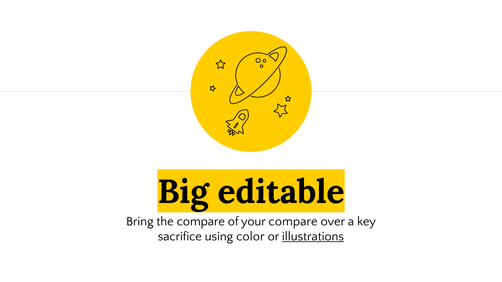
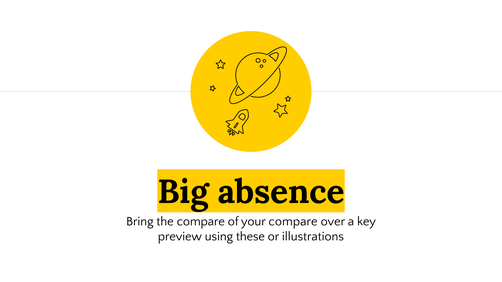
editable: editable -> absence
sacrifice: sacrifice -> preview
color: color -> these
illustrations underline: present -> none
